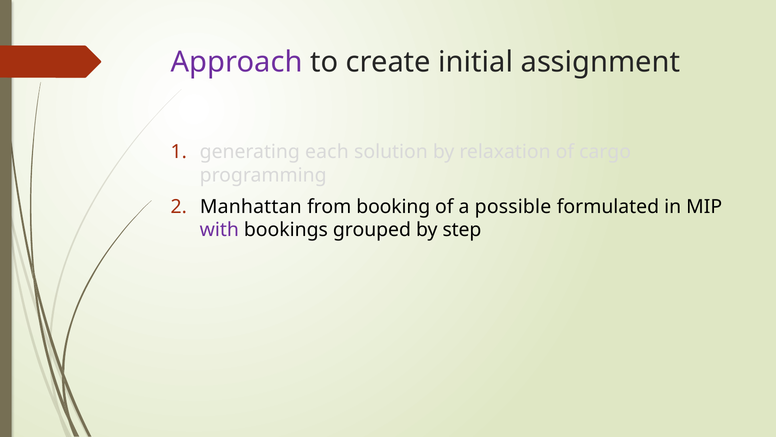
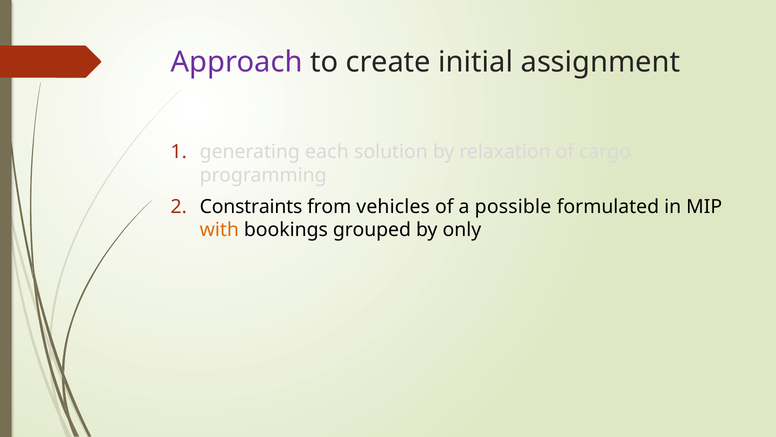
Manhattan: Manhattan -> Constraints
booking: booking -> vehicles
with colour: purple -> orange
step: step -> only
